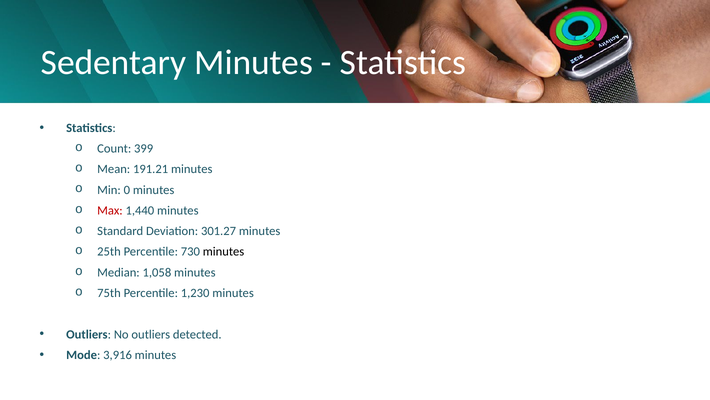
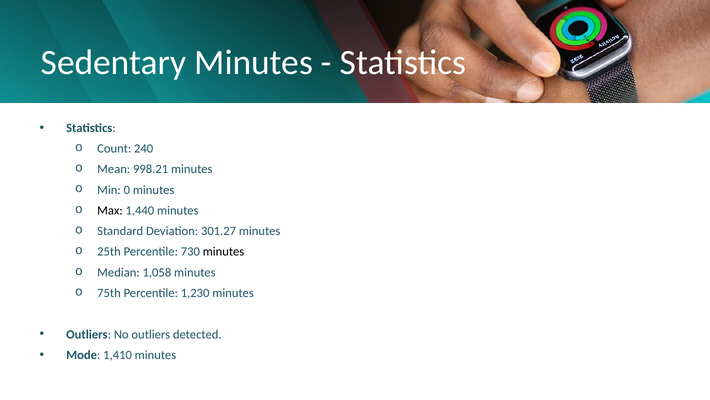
399: 399 -> 240
191.21: 191.21 -> 998.21
Max colour: red -> black
3,916: 3,916 -> 1,410
